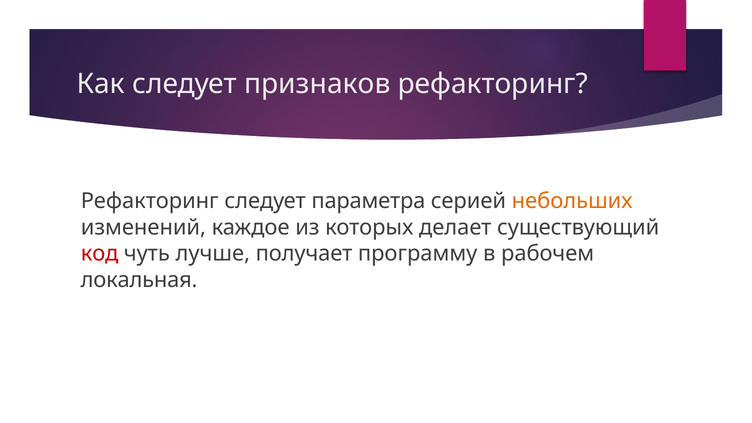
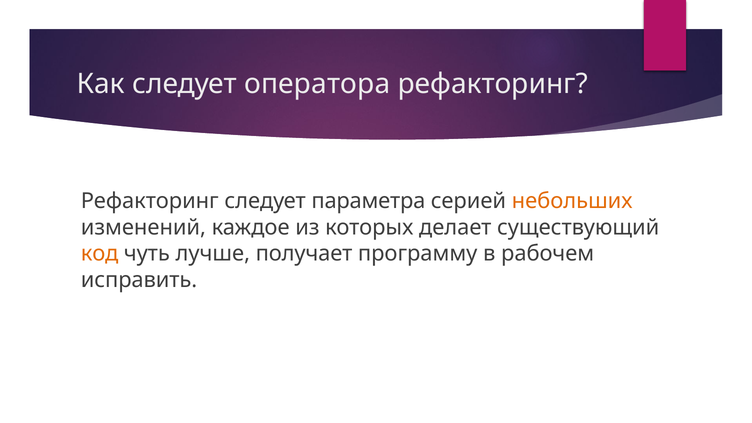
признаков: признаков -> оператора
код colour: red -> orange
локальная: локальная -> исправить
